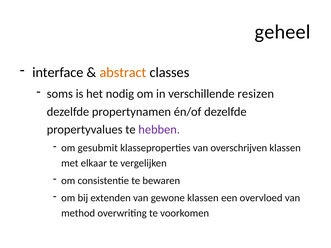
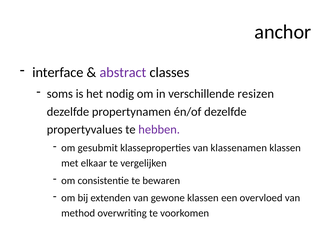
geheel: geheel -> anchor
abstract colour: orange -> purple
overschrijven: overschrijven -> klassenamen
